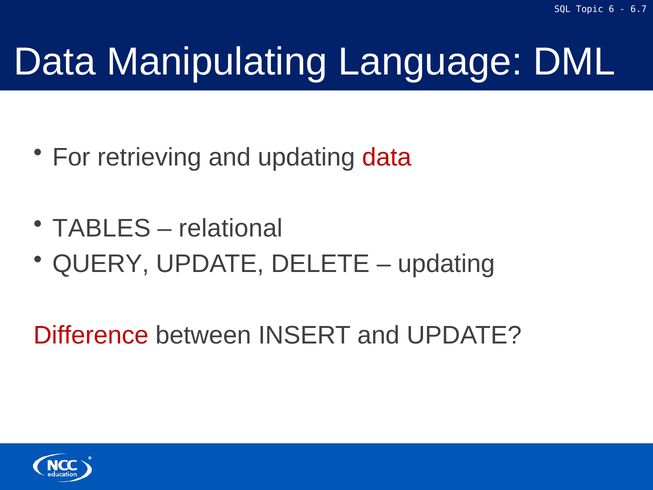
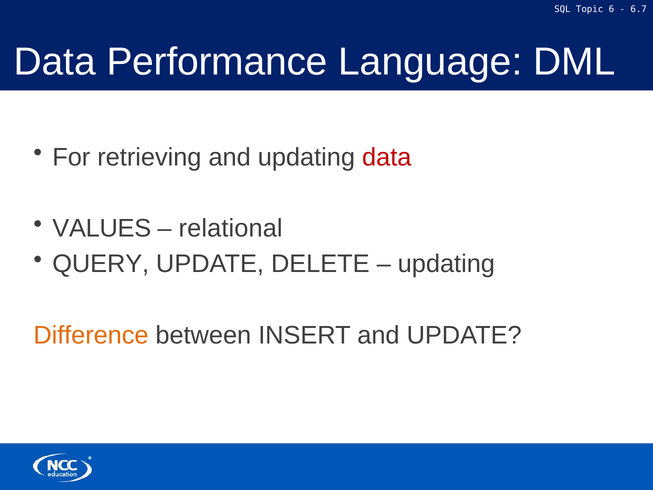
Manipulating: Manipulating -> Performance
TABLES: TABLES -> VALUES
Difference colour: red -> orange
